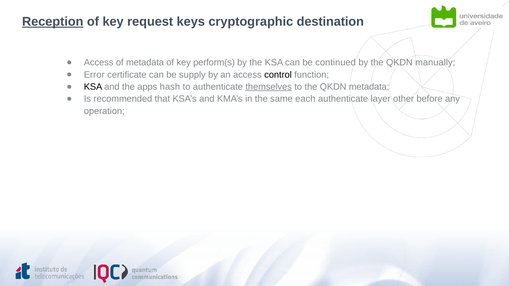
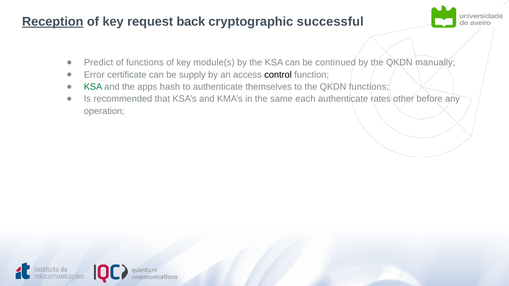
keys: keys -> back
destination: destination -> successful
Access at (99, 63): Access -> Predict
of metadata: metadata -> functions
perform(s: perform(s -> module(s
KSA at (93, 87) colour: black -> green
themselves underline: present -> none
QKDN metadata: metadata -> functions
layer: layer -> rates
